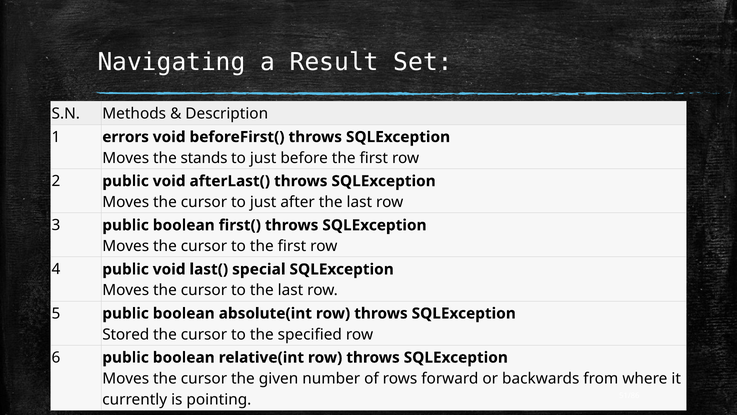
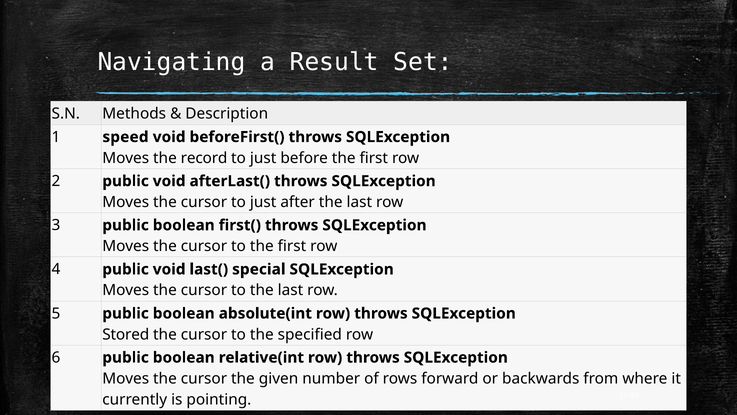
errors: errors -> speed
stands: stands -> record
